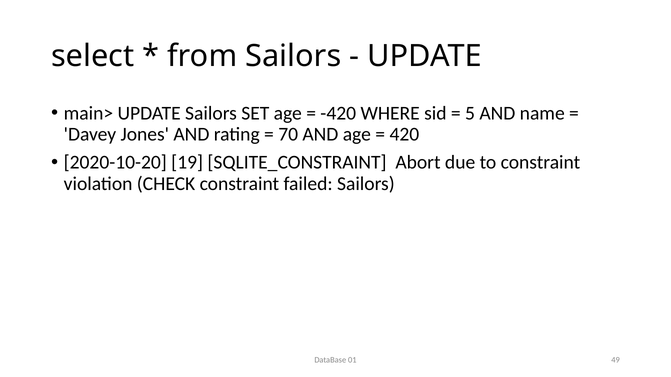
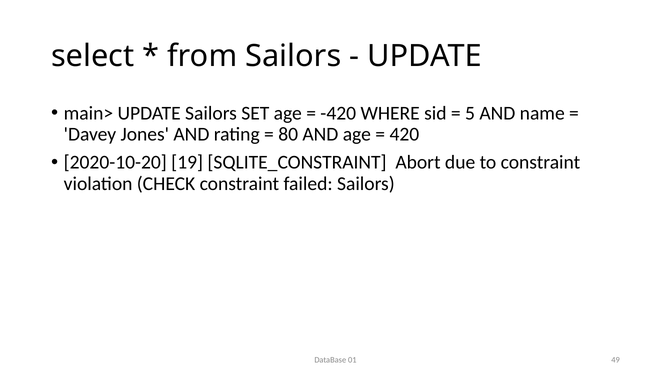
70: 70 -> 80
